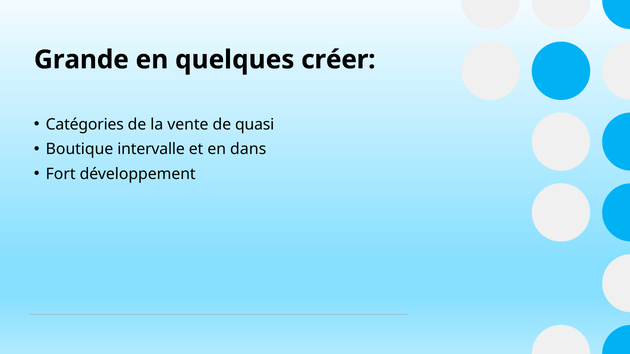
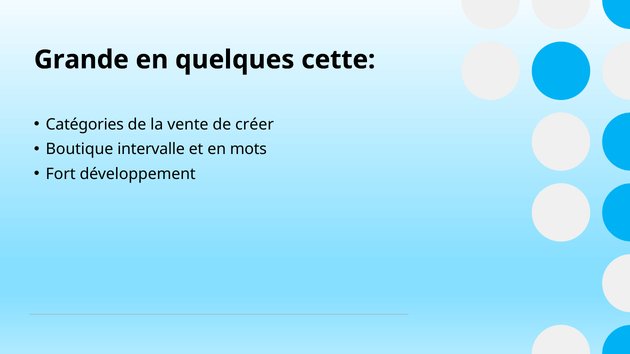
créer: créer -> cette
quasi: quasi -> créer
dans: dans -> mots
